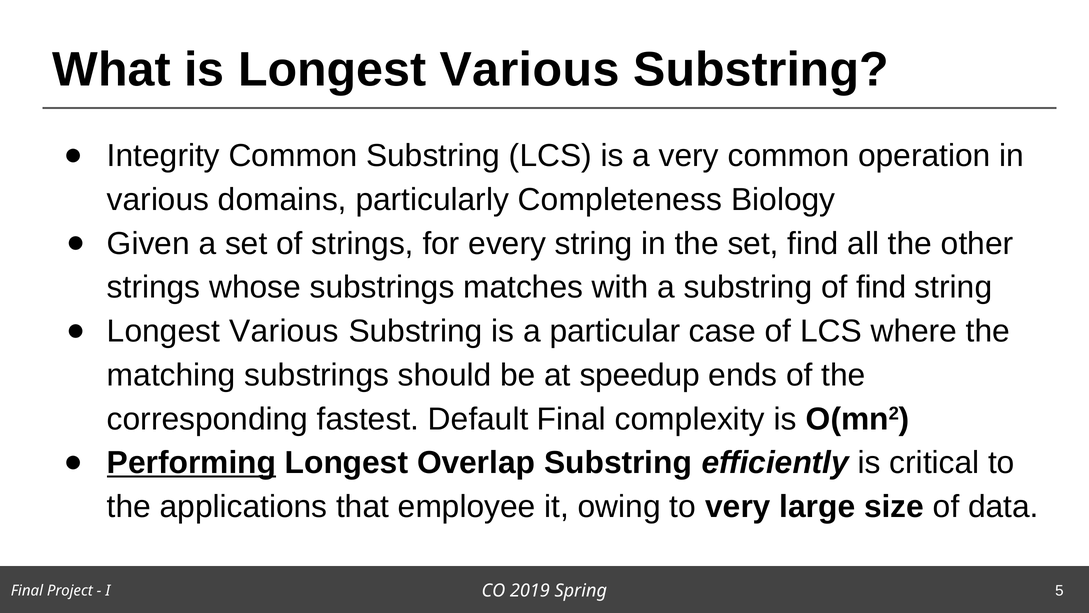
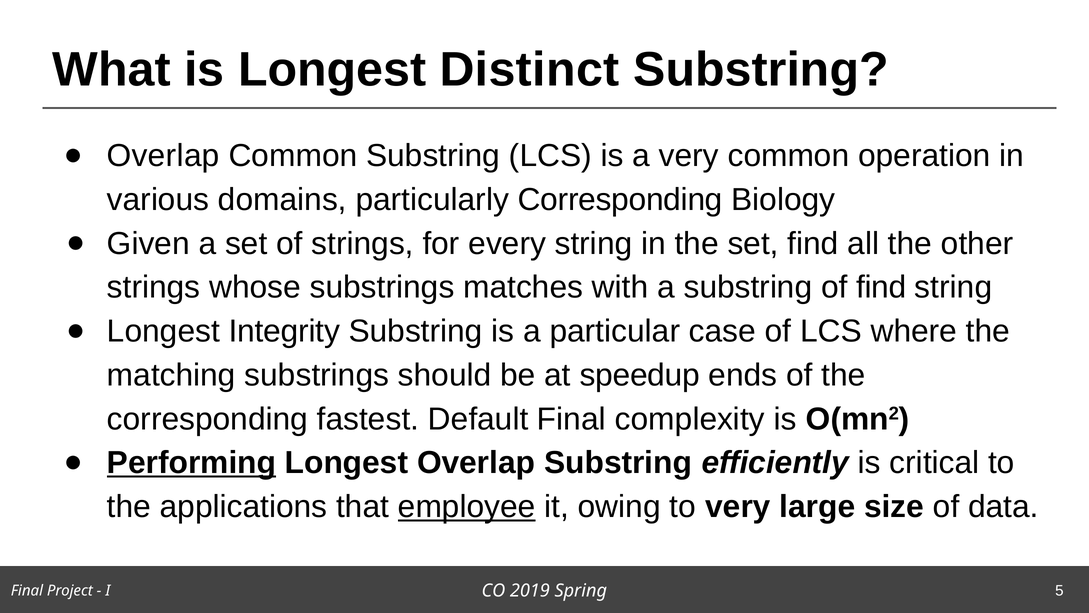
is Longest Various: Various -> Distinct
Integrity at (163, 156): Integrity -> Overlap
particularly Completeness: Completeness -> Corresponding
Various at (284, 331): Various -> Integrity
employee underline: none -> present
